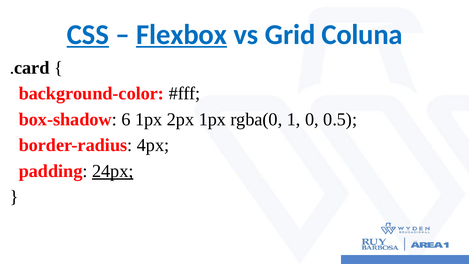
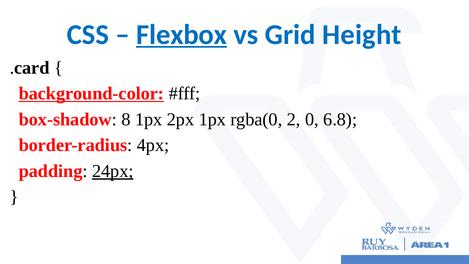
CSS underline: present -> none
Coluna: Coluna -> Height
background-color underline: none -> present
6: 6 -> 8
1: 1 -> 2
0.5: 0.5 -> 6.8
